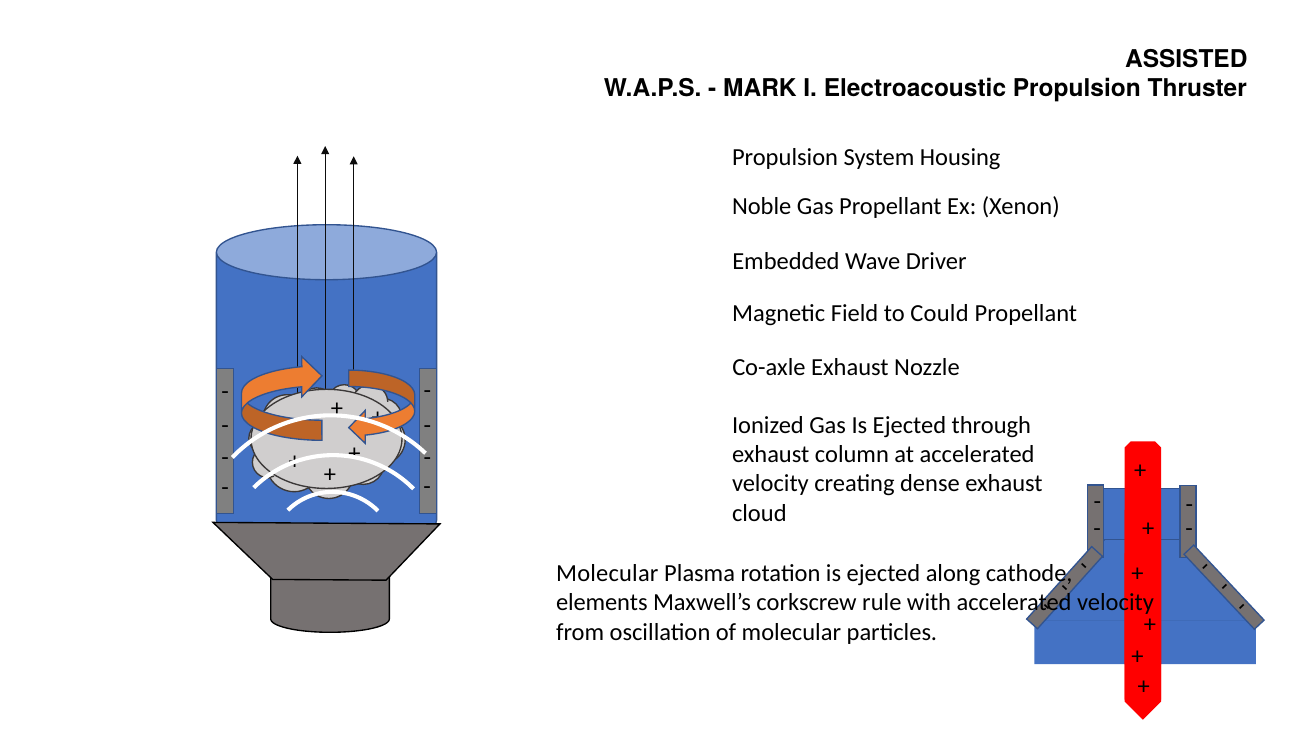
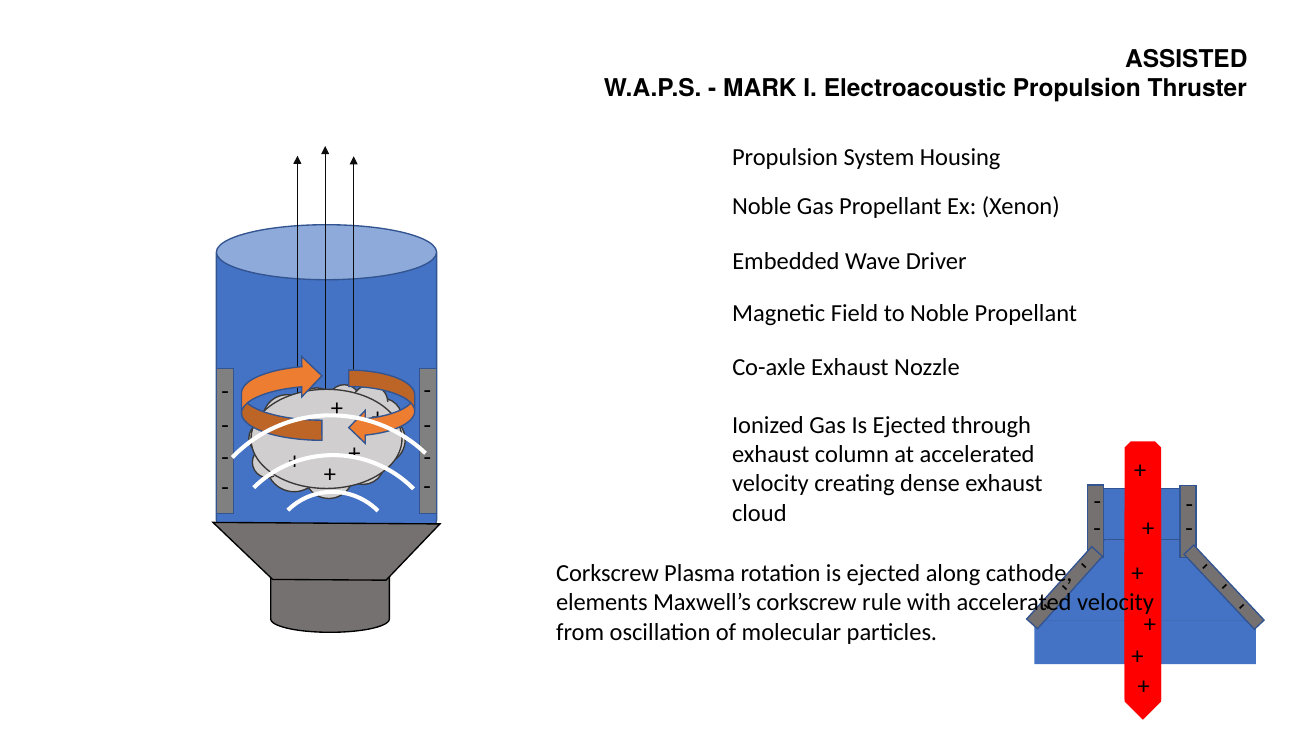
to Could: Could -> Noble
Molecular at (607, 573): Molecular -> Corkscrew
